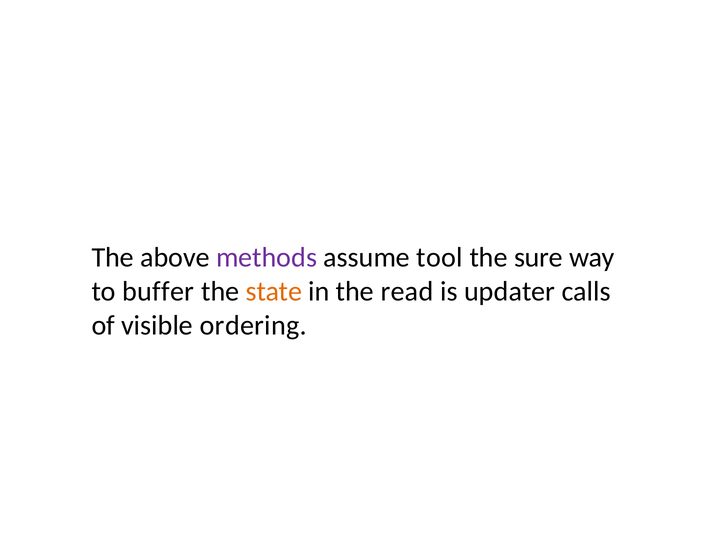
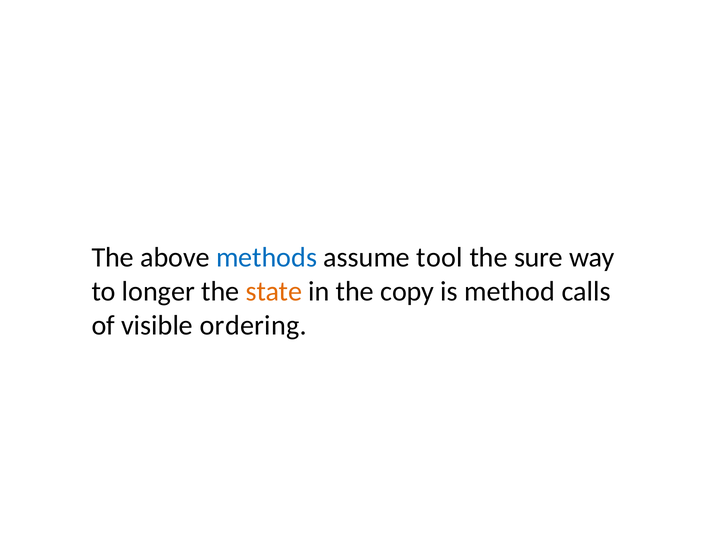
methods colour: purple -> blue
buffer: buffer -> longer
read: read -> copy
updater: updater -> method
